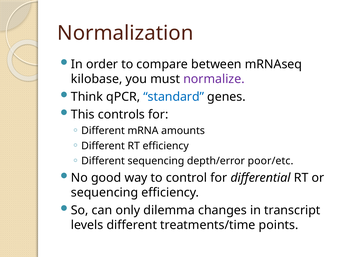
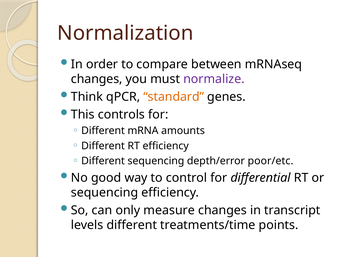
kilobase at (97, 79): kilobase -> changes
standard colour: blue -> orange
dilemma: dilemma -> measure
